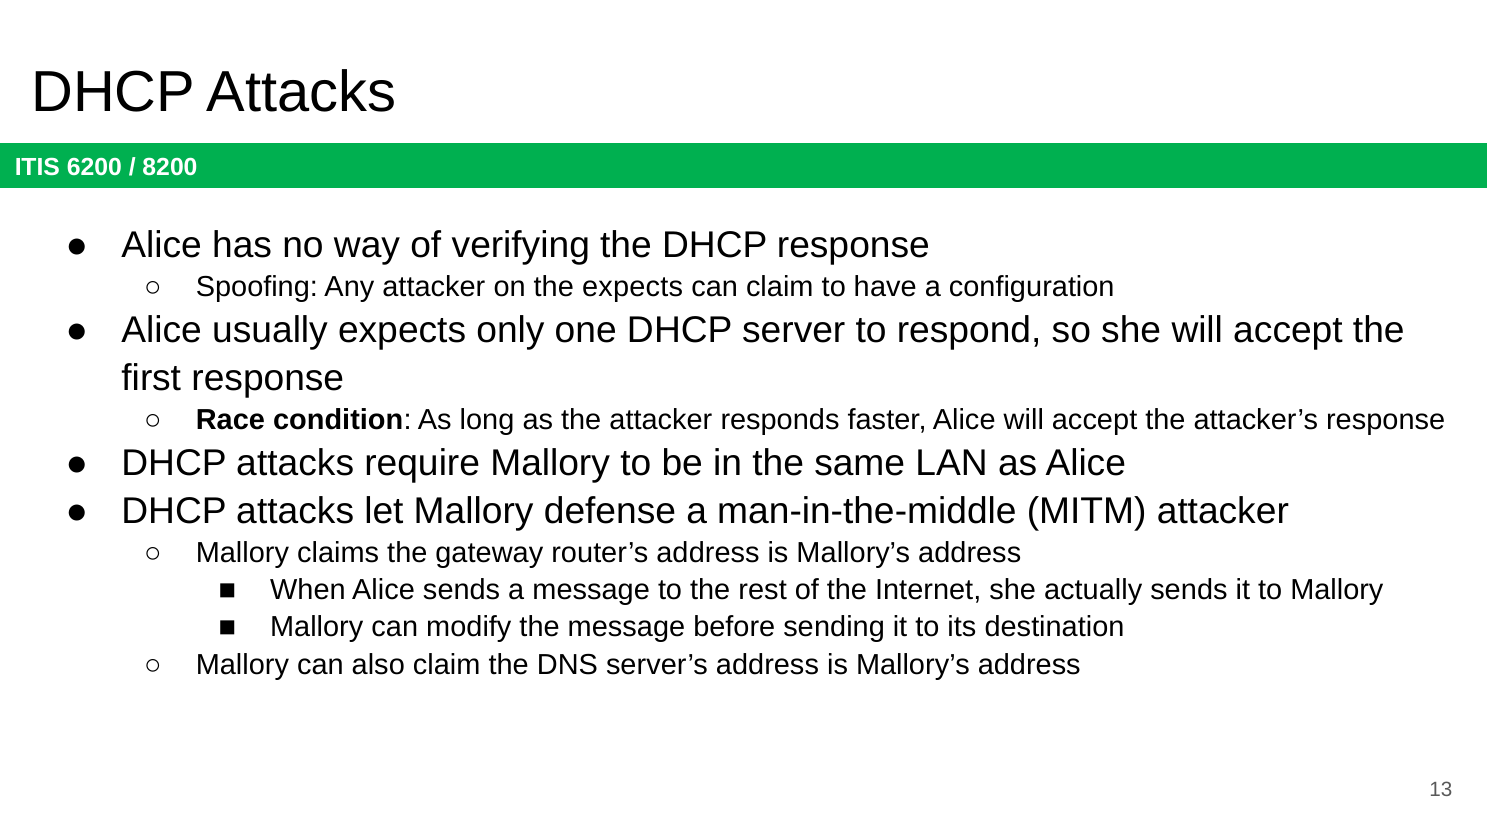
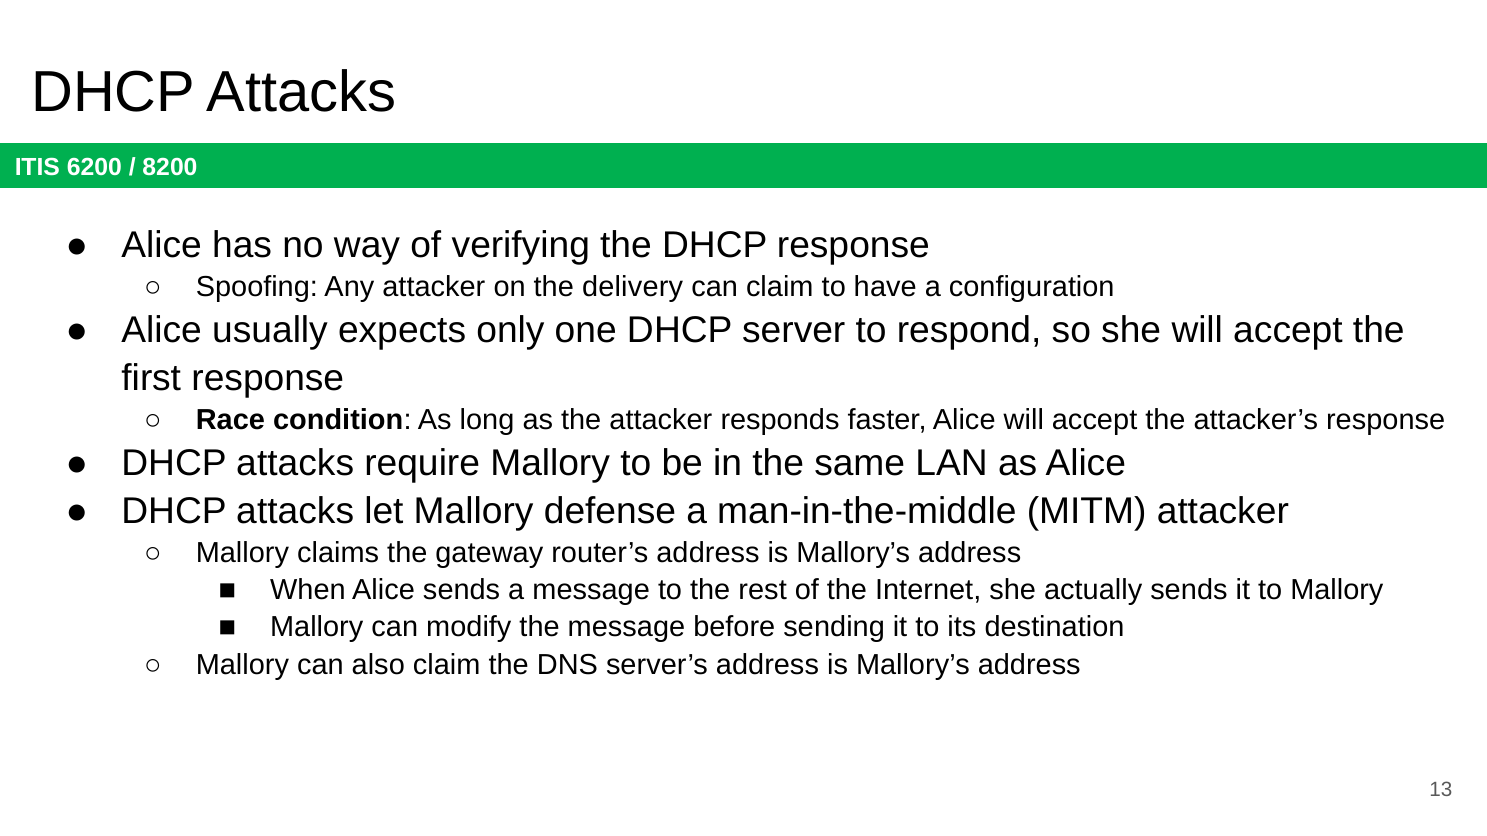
the expects: expects -> delivery
